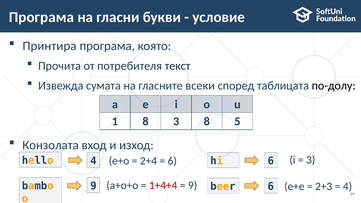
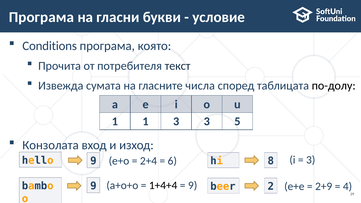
Принтира: Принтира -> Conditions
всеки: всеки -> числа
1 8: 8 -> 1
3 8: 8 -> 3
hello 4: 4 -> 9
hi 6: 6 -> 8
1+4+4 colour: red -> black
beer 6: 6 -> 2
2+3: 2+3 -> 2+9
